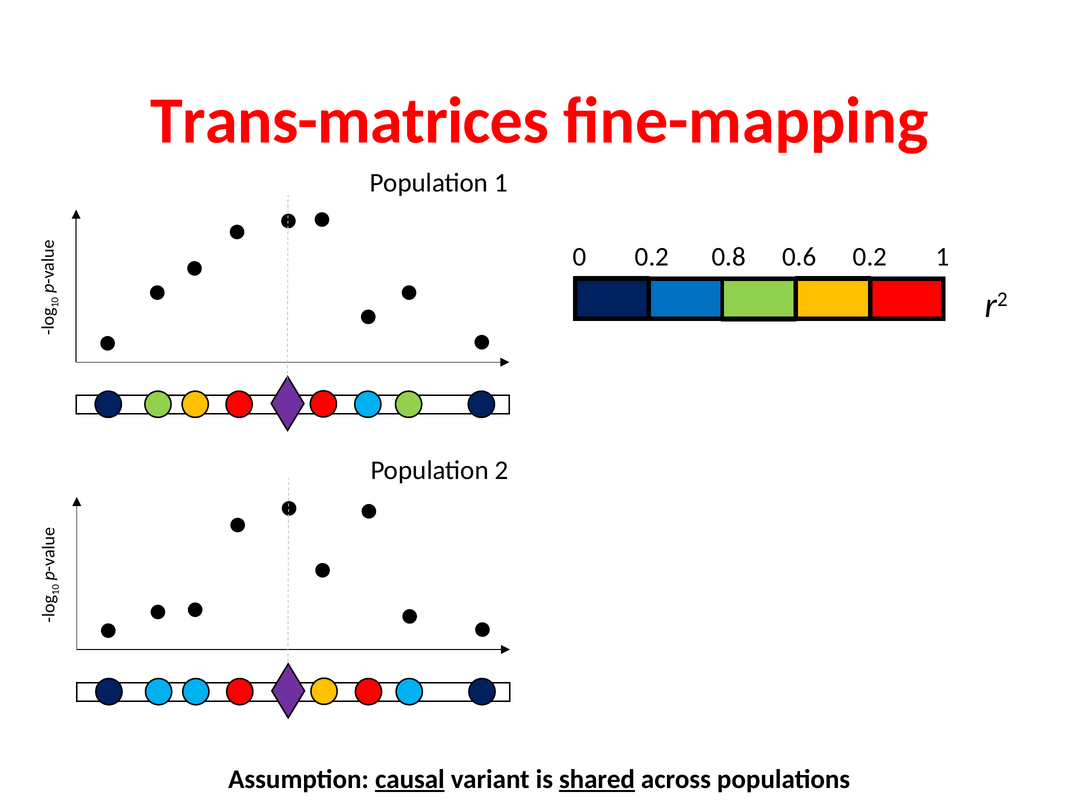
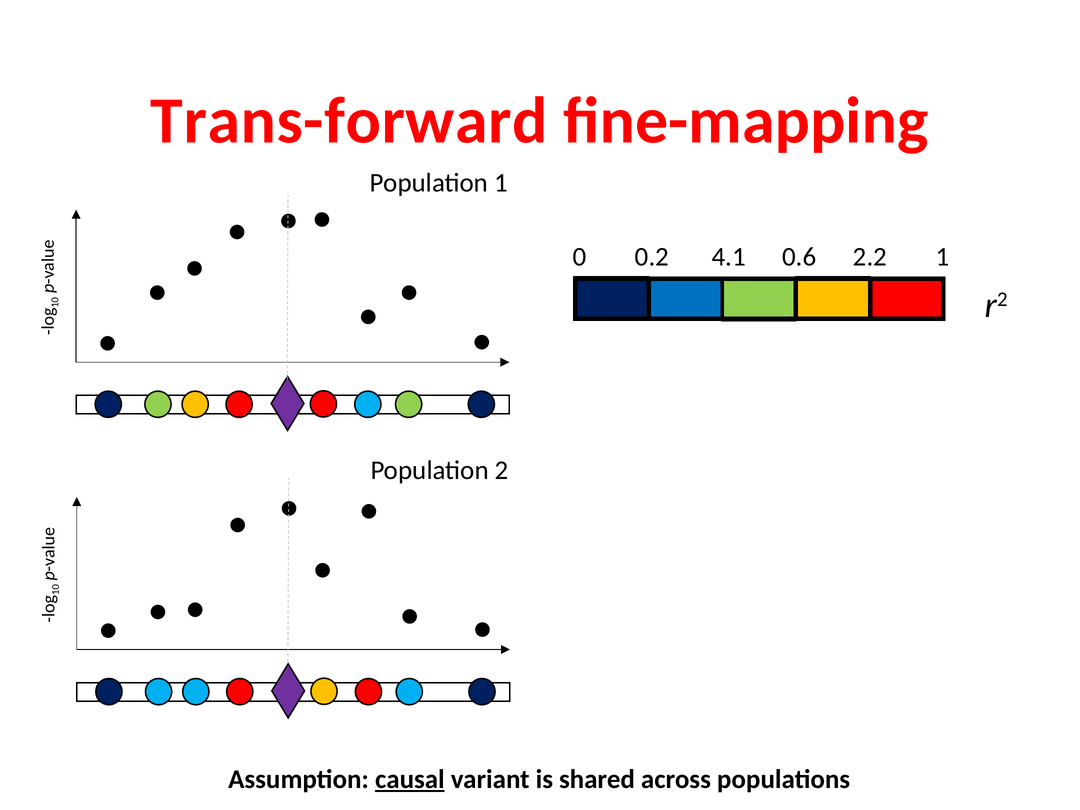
Trans-matrices: Trans-matrices -> Trans-forward
0.8: 0.8 -> 4.1
0.6 0.2: 0.2 -> 2.2
shared underline: present -> none
